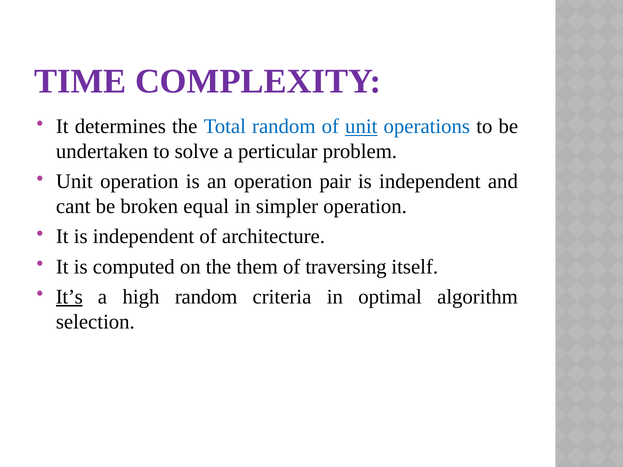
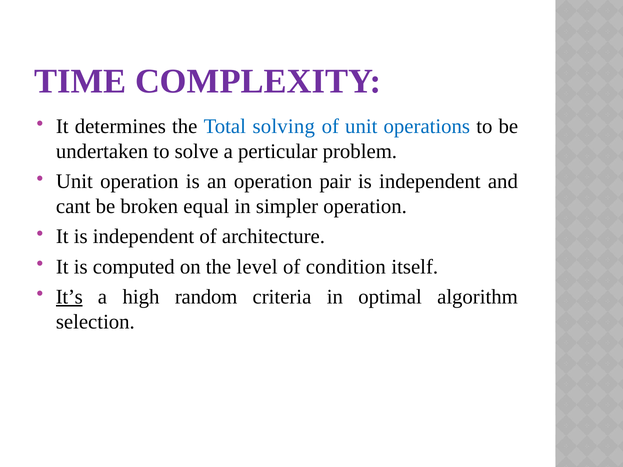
Total random: random -> solving
unit at (361, 127) underline: present -> none
them: them -> level
traversing: traversing -> condition
